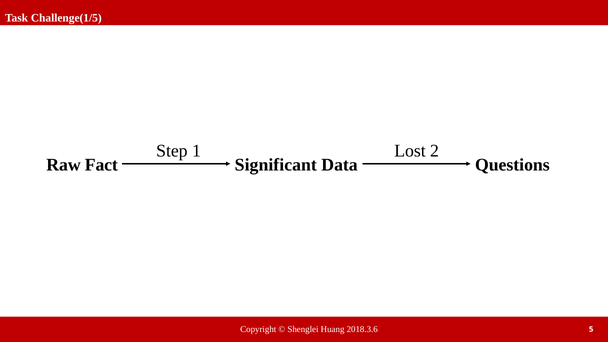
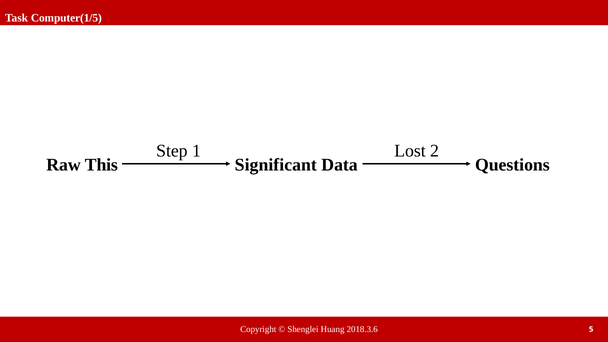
Challenge(1/5: Challenge(1/5 -> Computer(1/5
Fact: Fact -> This
